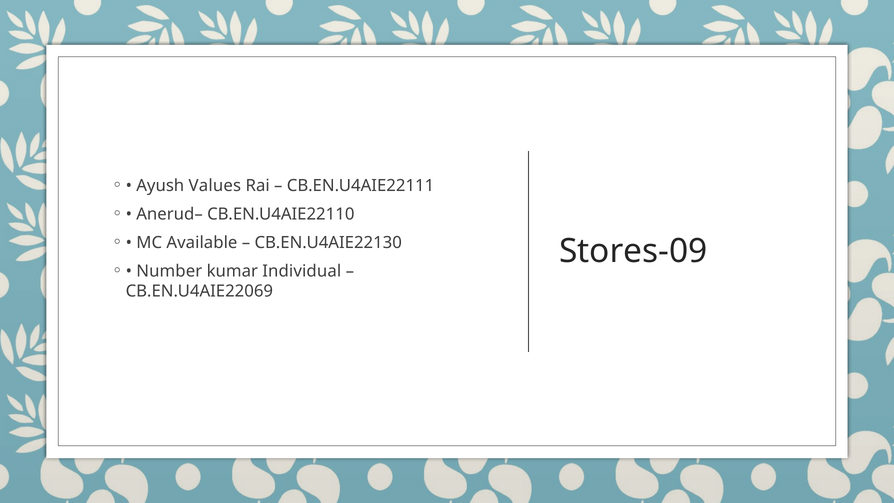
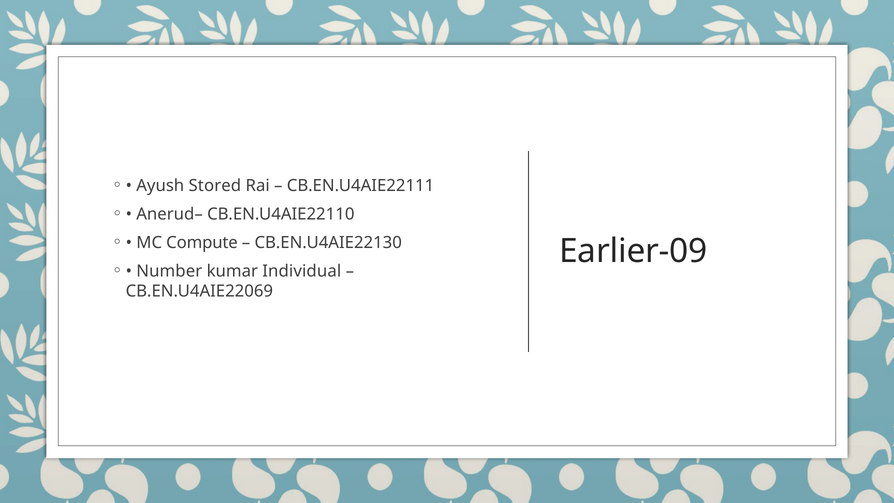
Values: Values -> Stored
Available: Available -> Compute
Stores-09: Stores-09 -> Earlier-09
